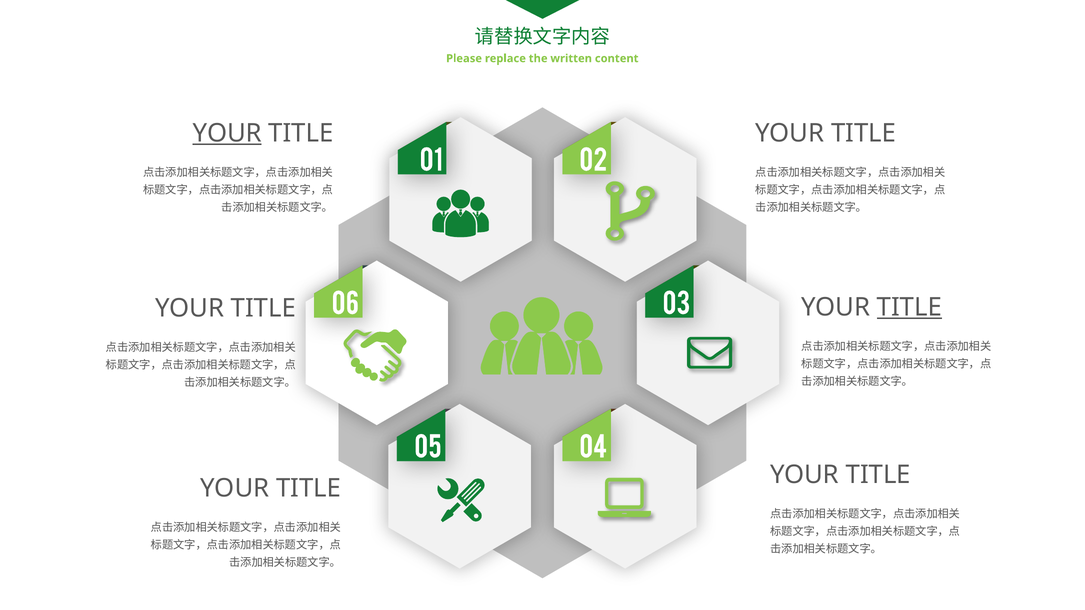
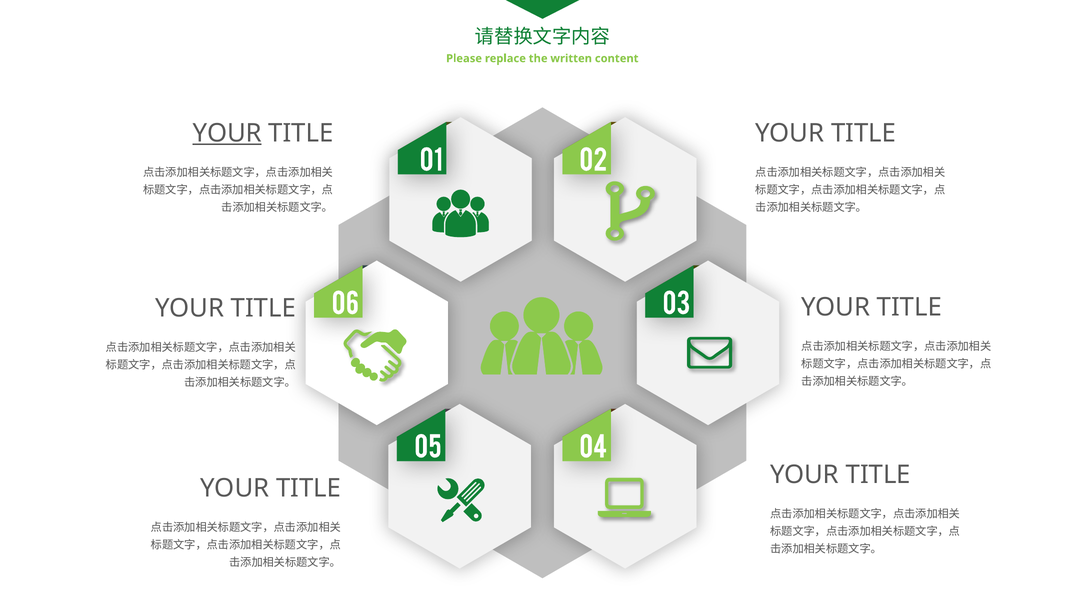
TITLE at (910, 308) underline: present -> none
